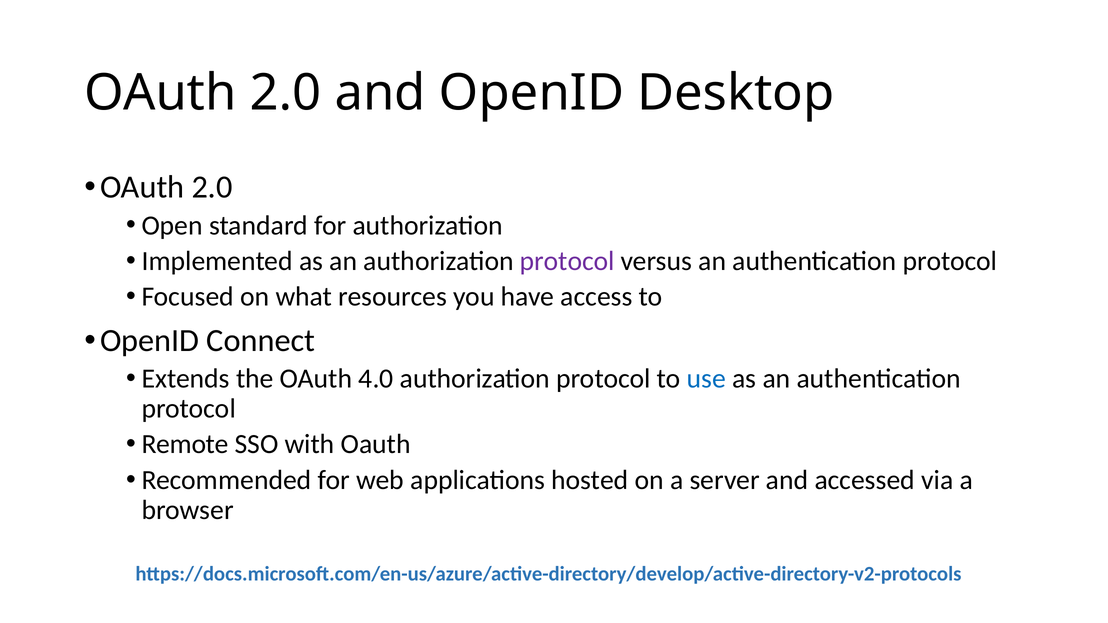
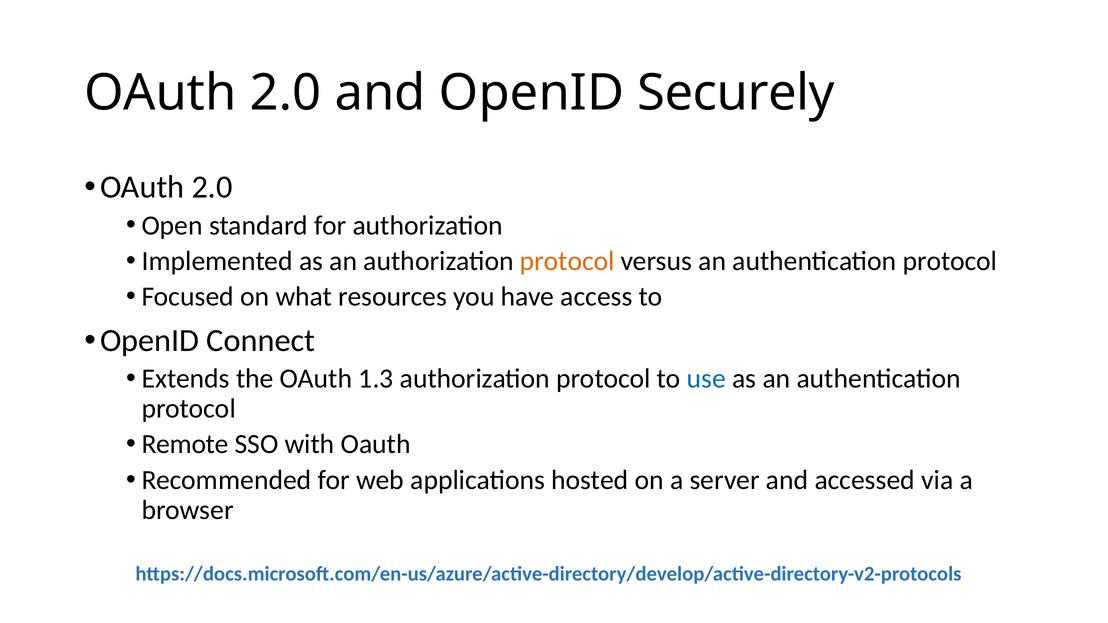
Desktop: Desktop -> Securely
protocol at (567, 261) colour: purple -> orange
4.0: 4.0 -> 1.3
